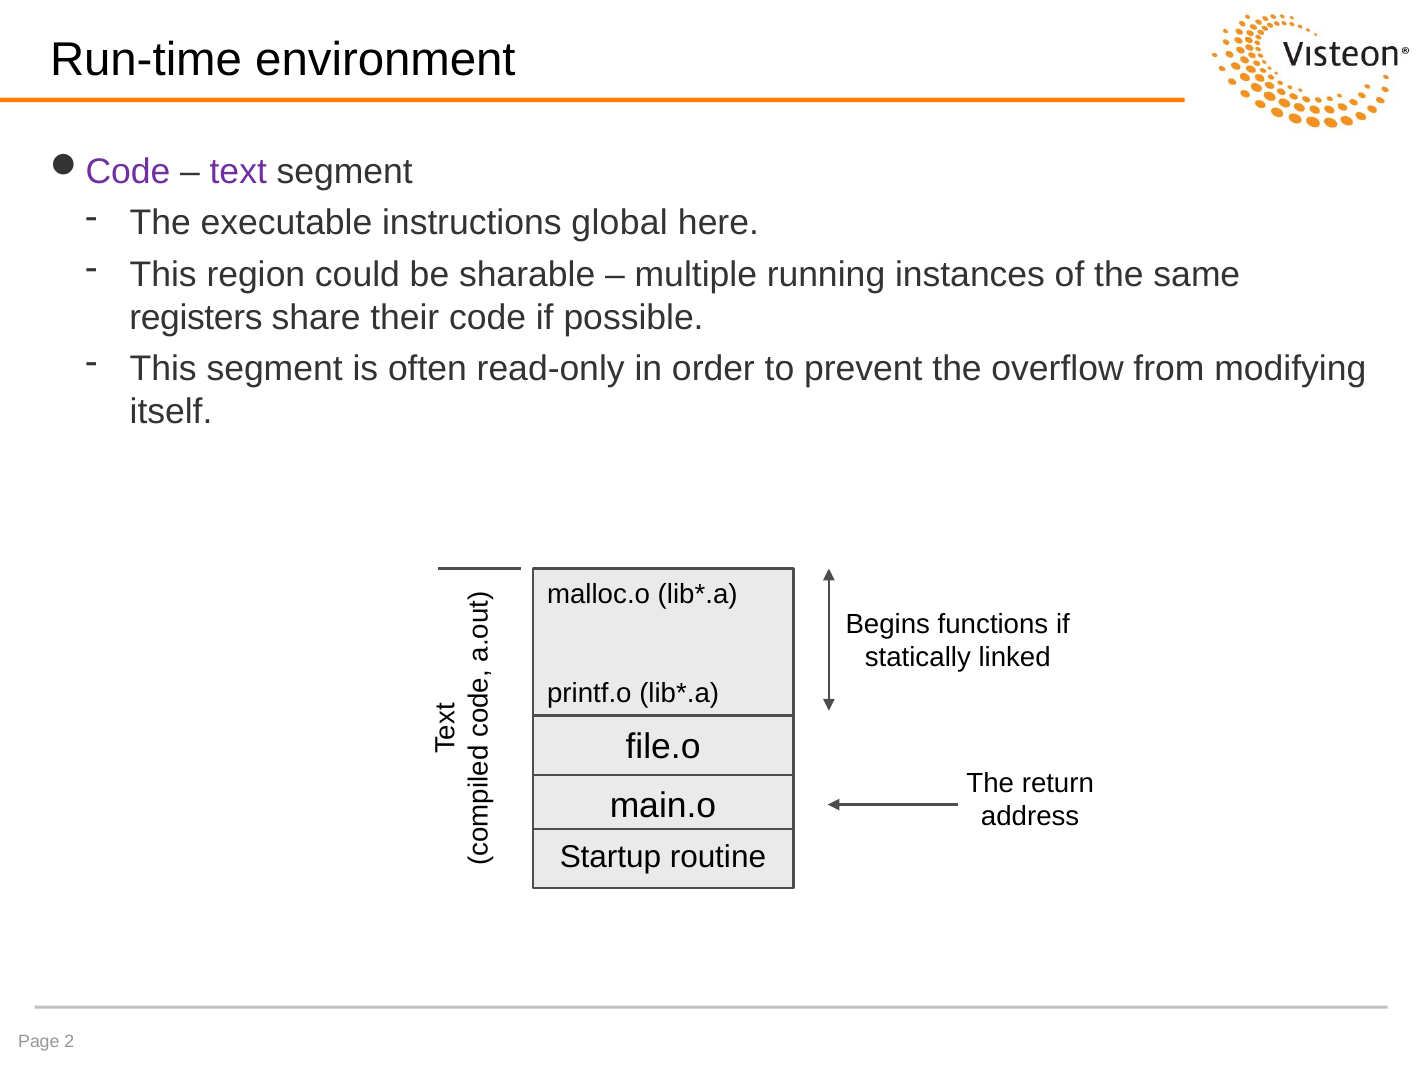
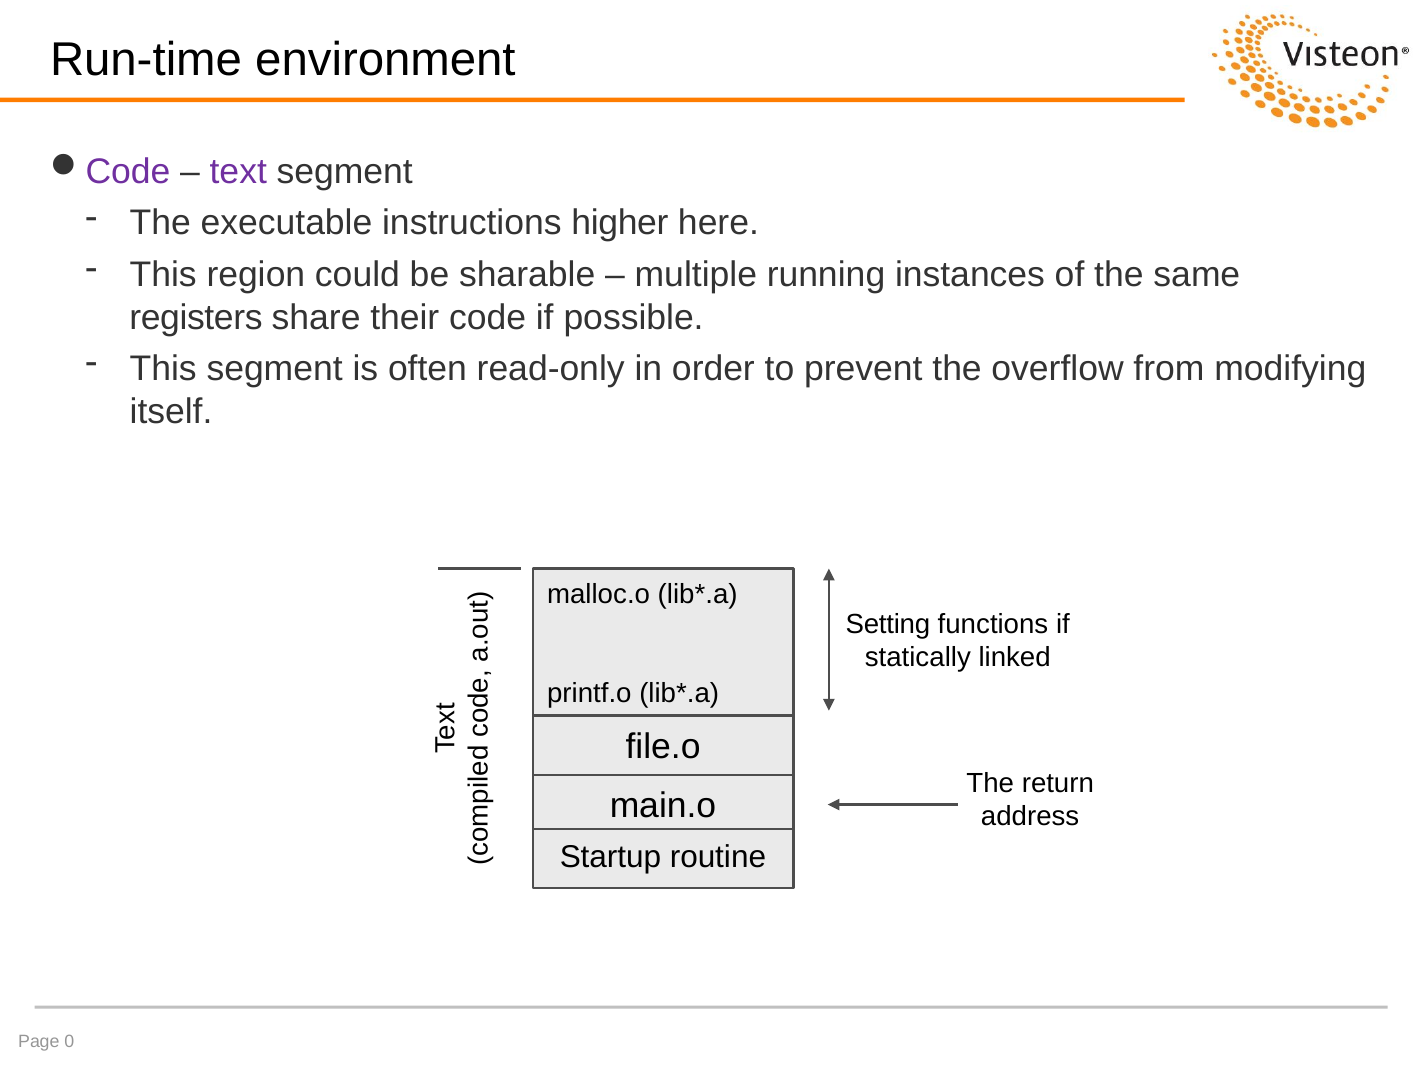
global: global -> higher
Begins: Begins -> Setting
2: 2 -> 0
